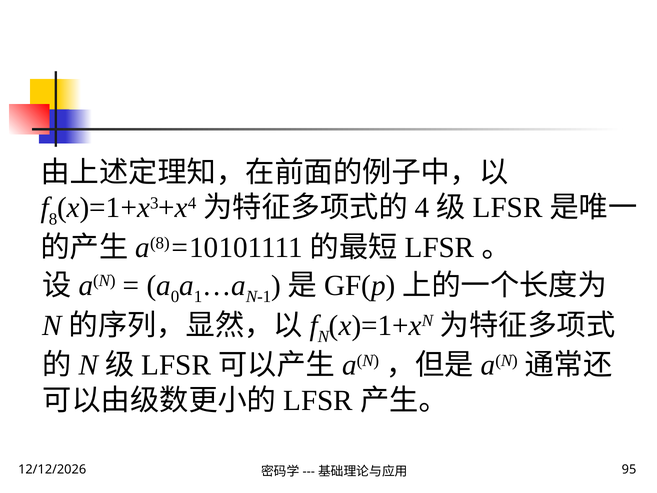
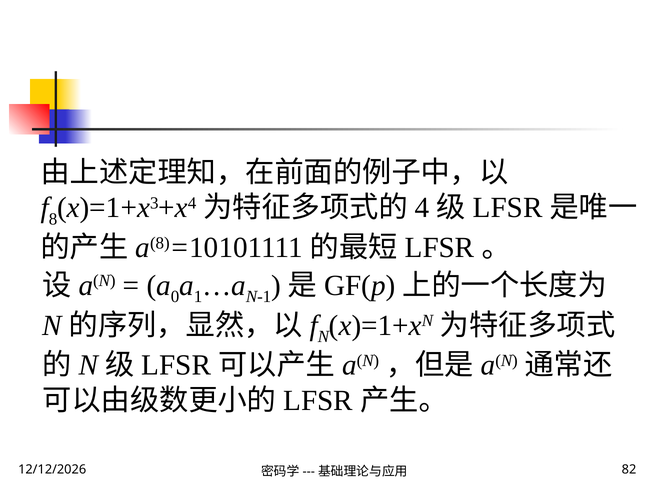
95: 95 -> 82
